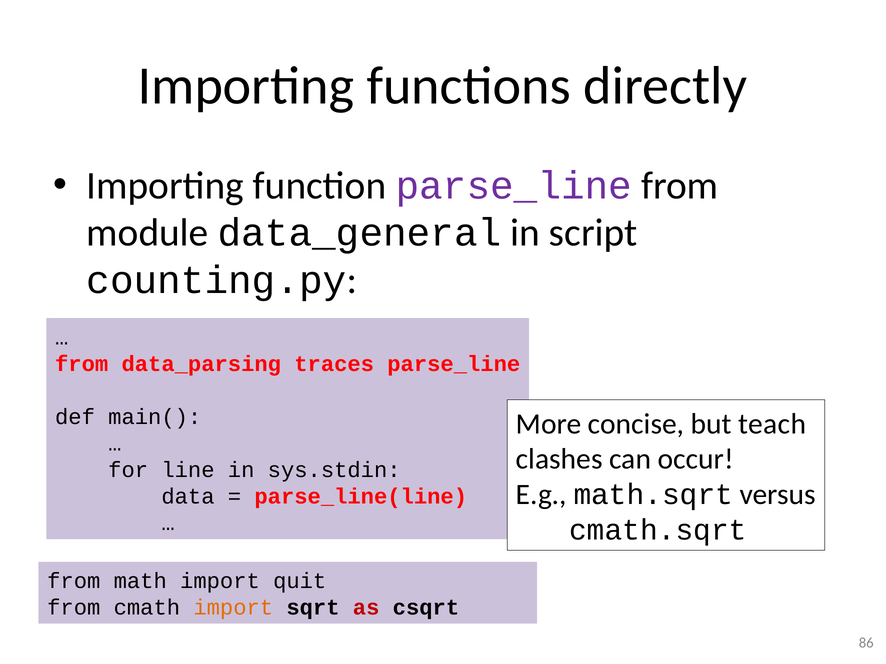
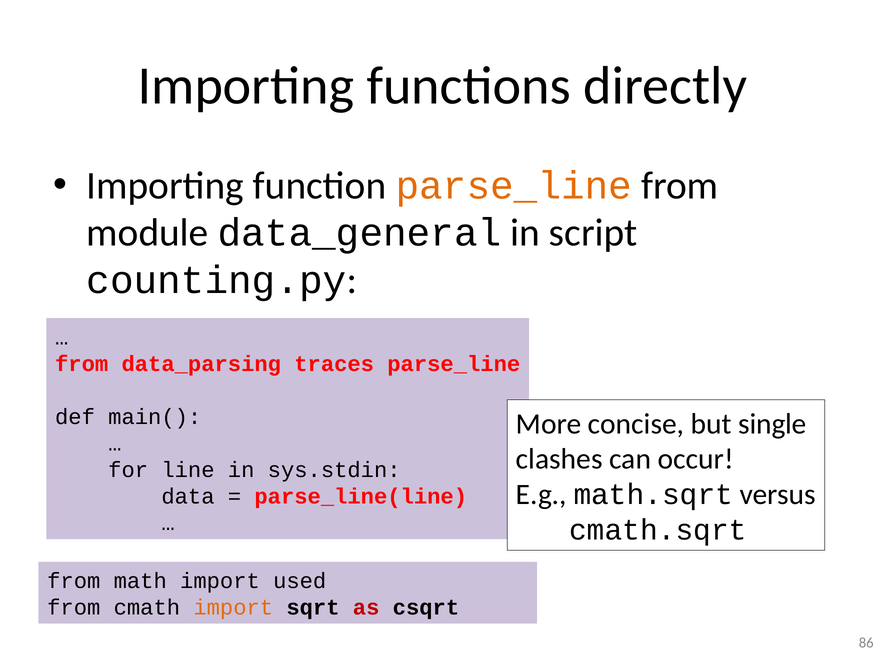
parse_line at (514, 186) colour: purple -> orange
teach: teach -> single
quit: quit -> used
